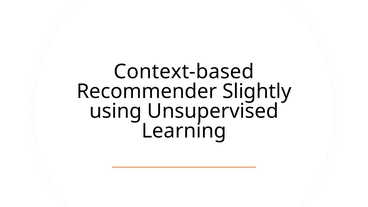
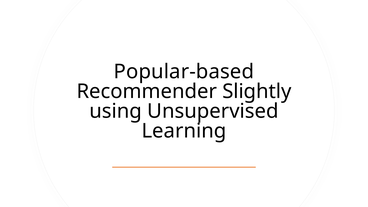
Context-based: Context-based -> Popular-based
